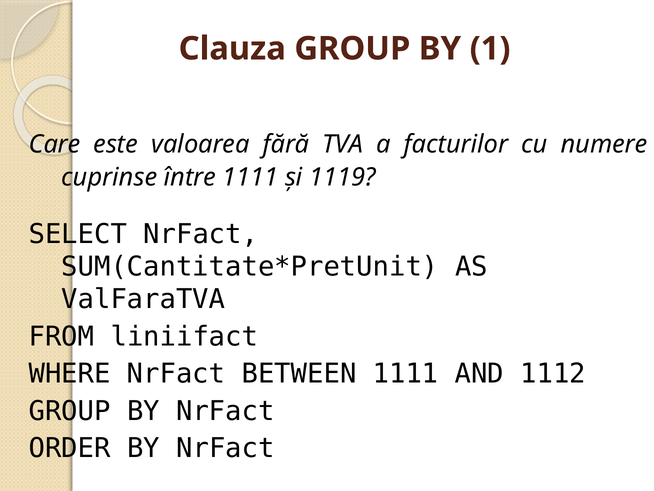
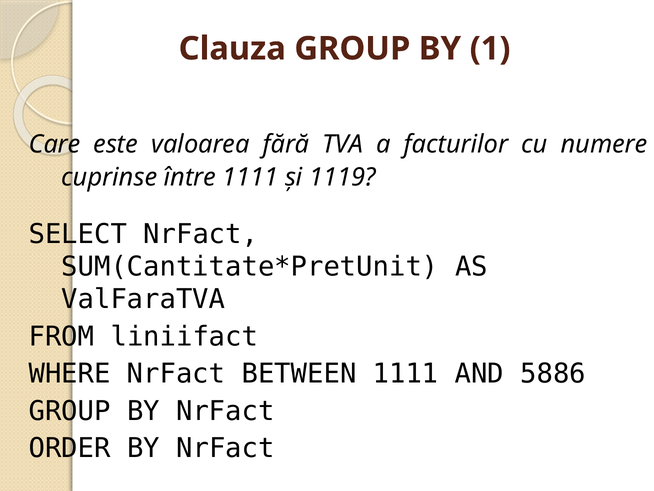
1112: 1112 -> 5886
